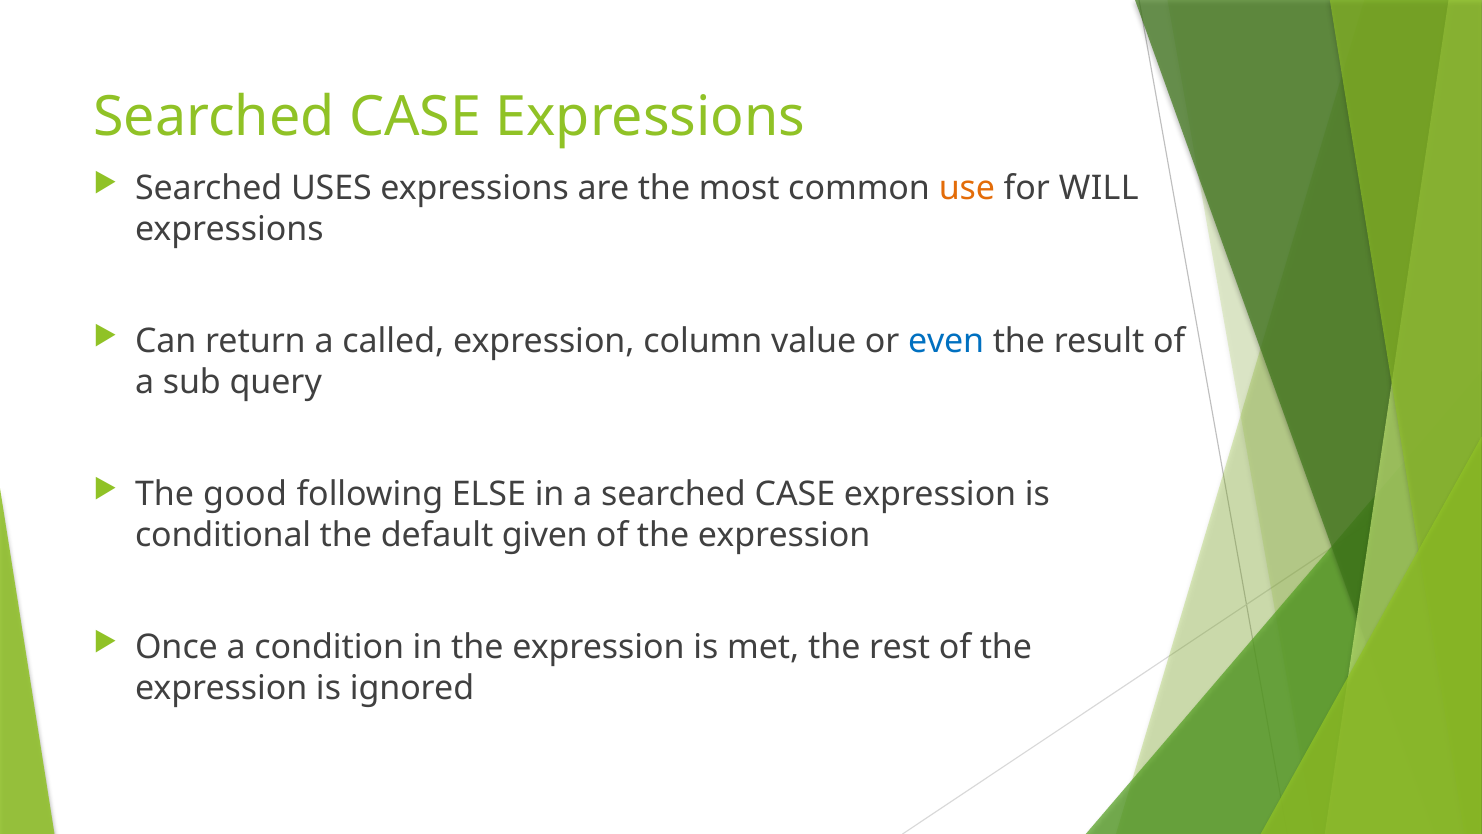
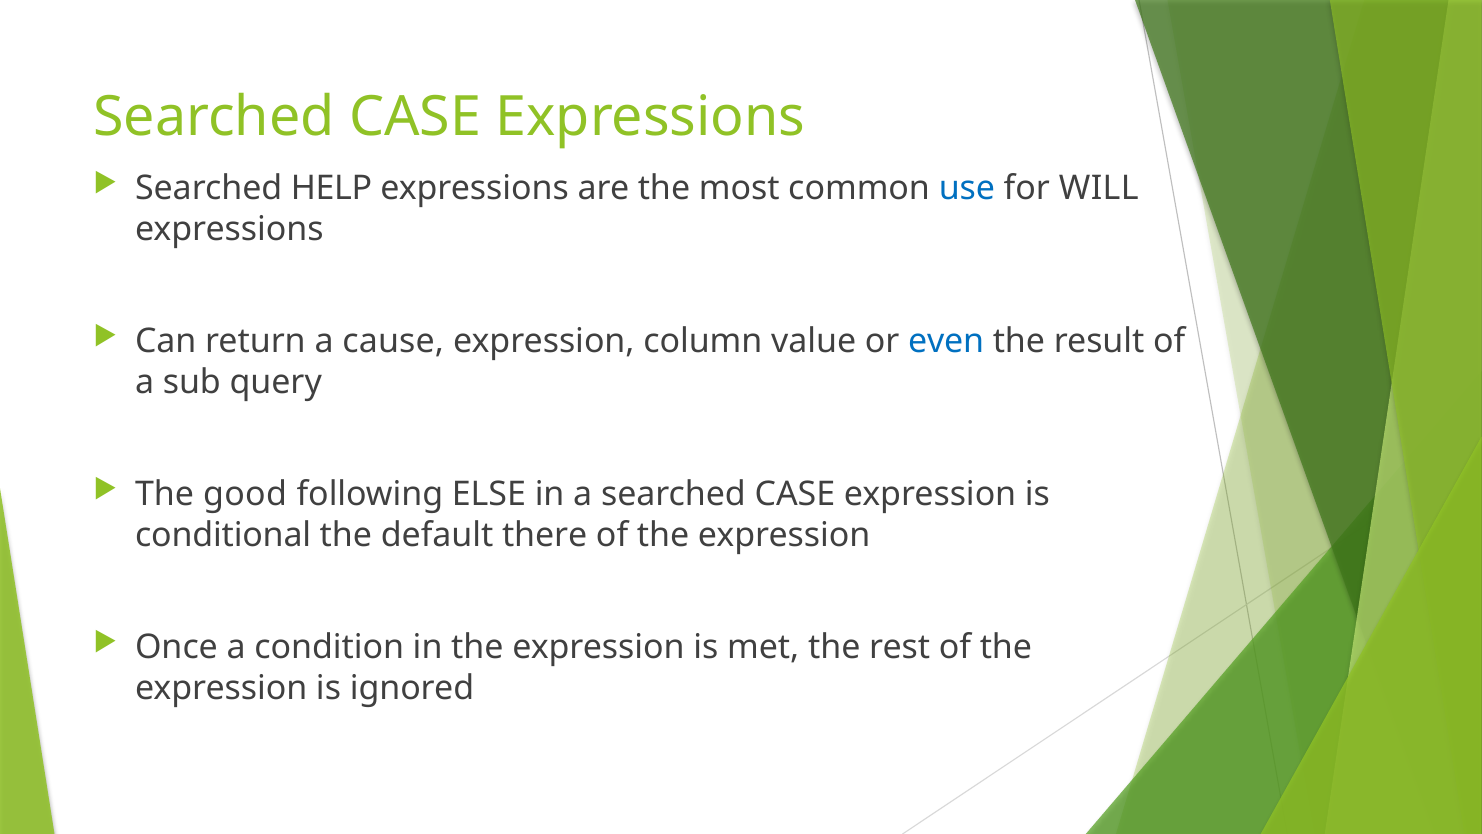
USES: USES -> HELP
use colour: orange -> blue
called: called -> cause
given: given -> there
